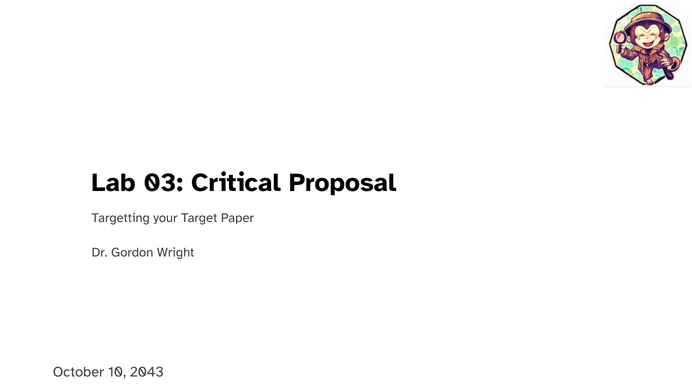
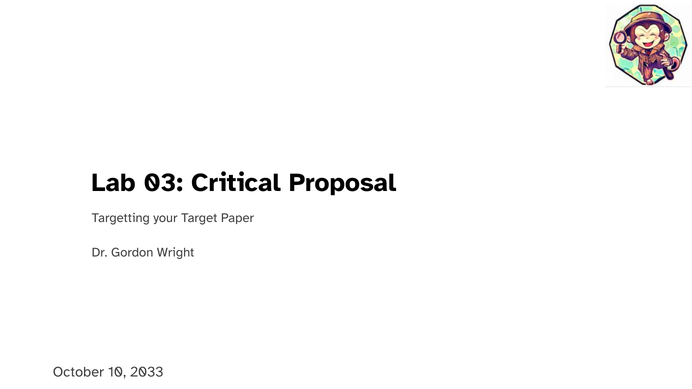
2043: 2043 -> 2033
